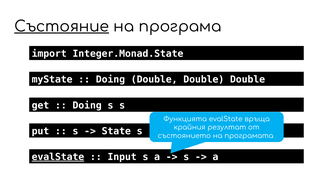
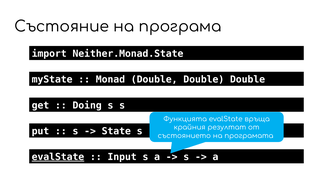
Състояние underline: present -> none
Integer.Monad.State: Integer.Monad.State -> Neither.Monad.State
Doing at (110, 80): Doing -> Monad
